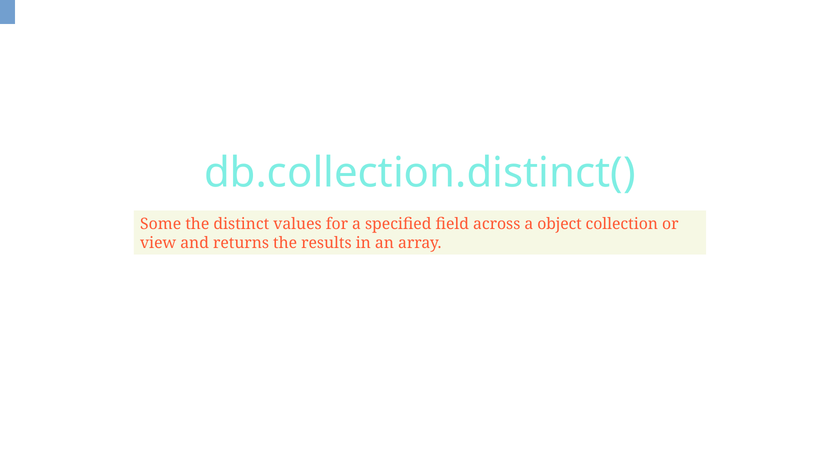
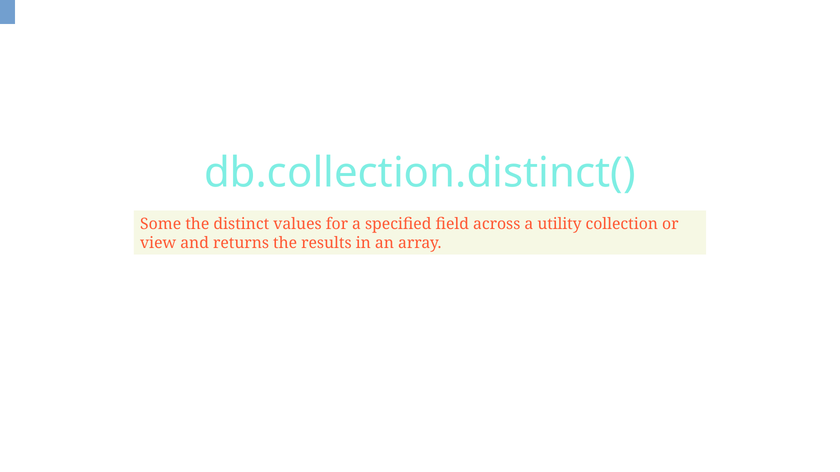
object: object -> utility
